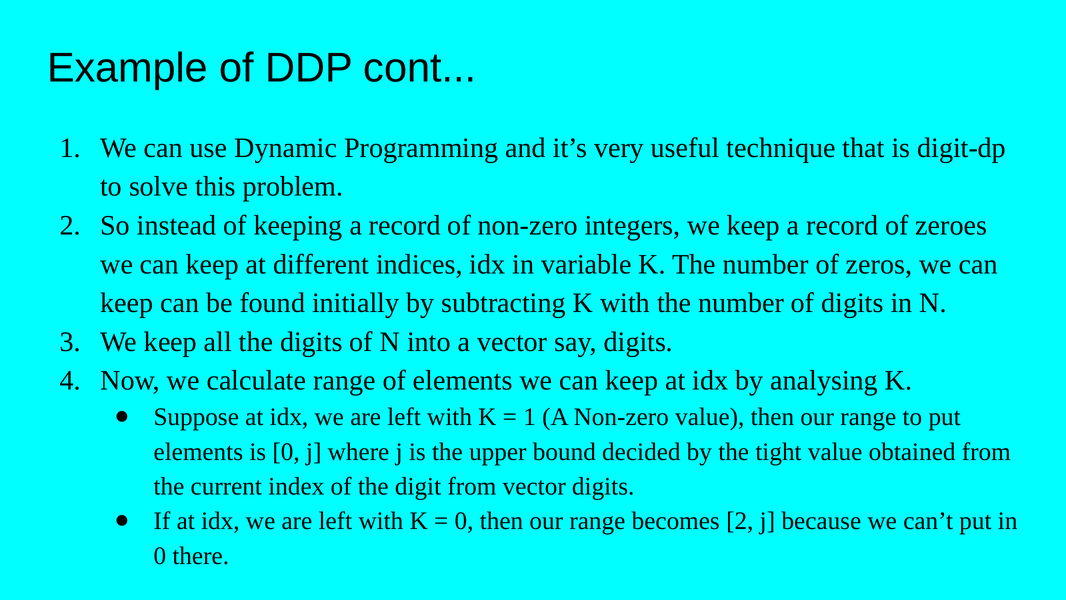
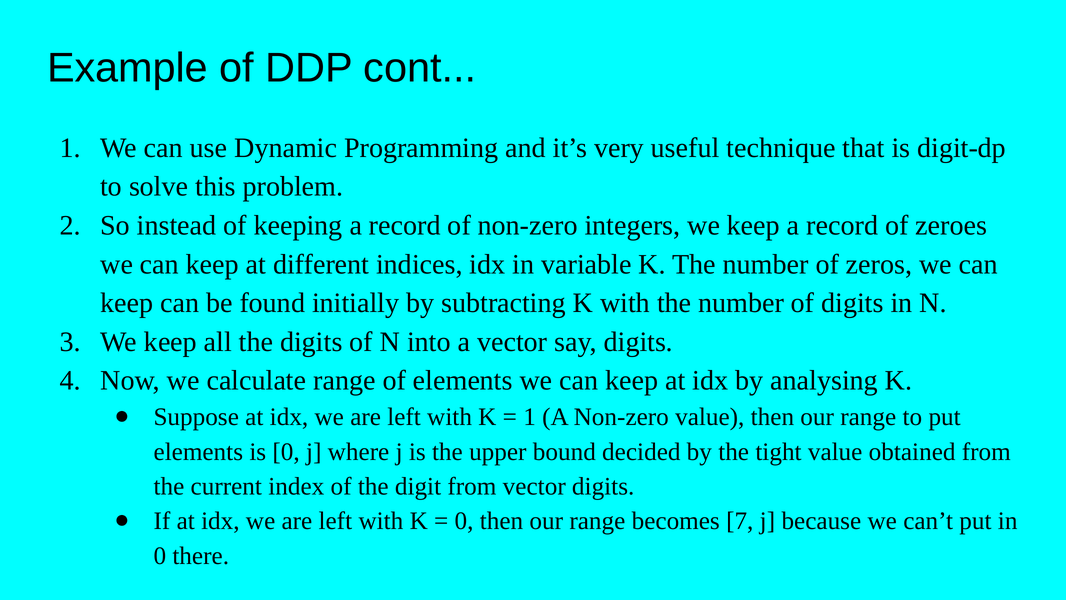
becomes 2: 2 -> 7
